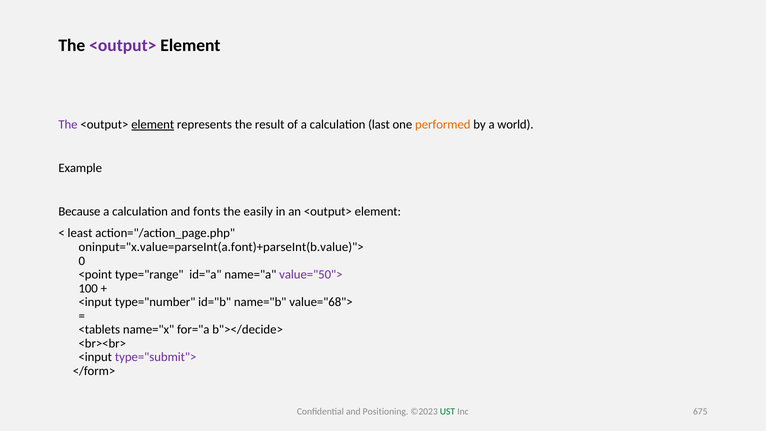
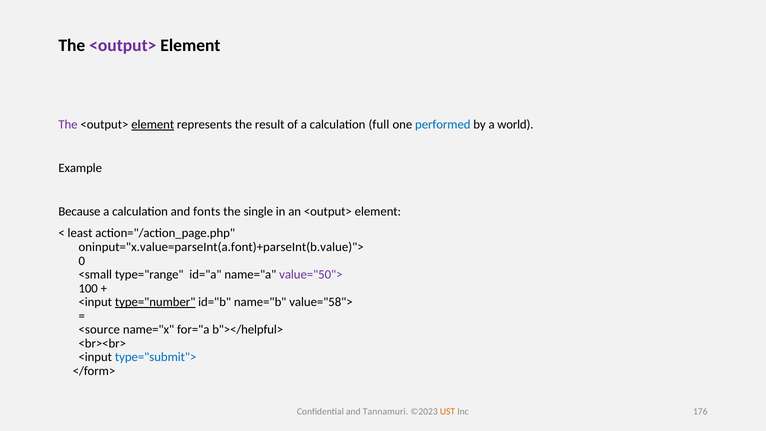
last: last -> full
performed colour: orange -> blue
easily: easily -> single
<point: <point -> <small
type="number underline: none -> present
value="68">: value="68"> -> value="58">
<tablets: <tablets -> <source
b"></decide>: b"></decide> -> b"></helpful>
type="submit"> colour: purple -> blue
Positioning: Positioning -> Tannamuri
UST colour: green -> orange
675: 675 -> 176
